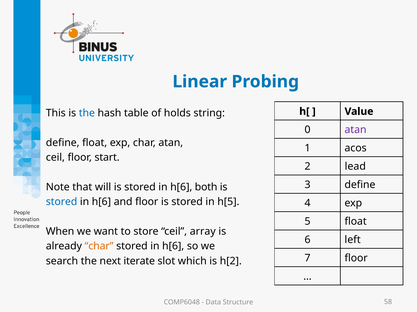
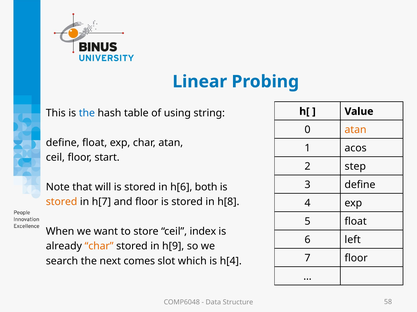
holds: holds -> using
atan at (356, 130) colour: purple -> orange
lead: lead -> step
stored at (62, 202) colour: blue -> orange
h[6 at (101, 202): h[6 -> h[7
h[5: h[5 -> h[8
array: array -> index
h[6 at (173, 247): h[6 -> h[9
iterate: iterate -> comes
h[2: h[2 -> h[4
